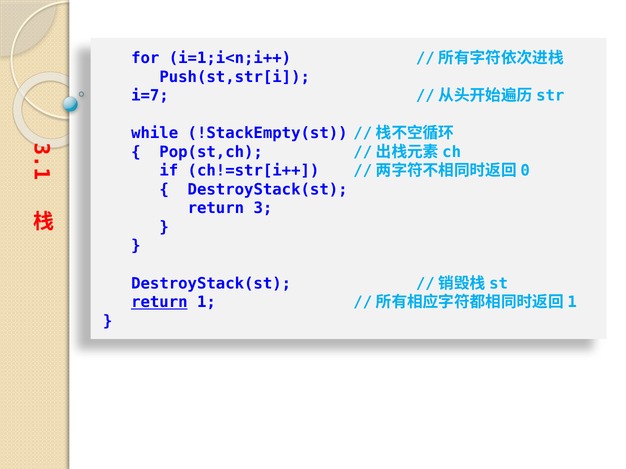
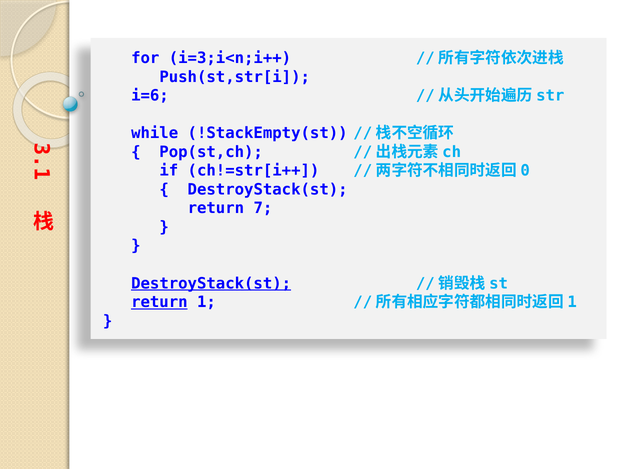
i=1;i<n;i++: i=1;i<n;i++ -> i=3;i<n;i++
i=7: i=7 -> i=6
return 3: 3 -> 7
DestroyStack(st at (211, 284) underline: none -> present
